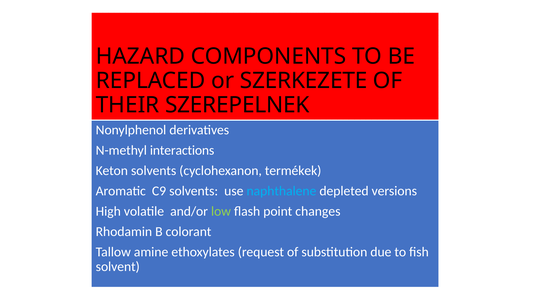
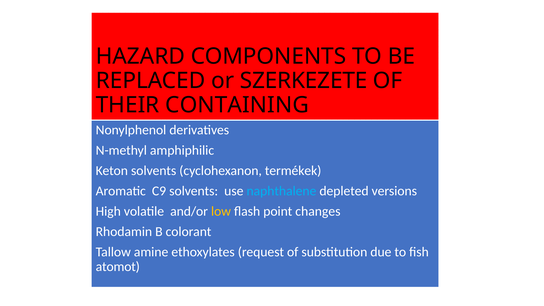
SZEREPELNEK: SZEREPELNEK -> CONTAINING
interactions: interactions -> amphiphilic
low colour: light green -> yellow
solvent: solvent -> atomot
